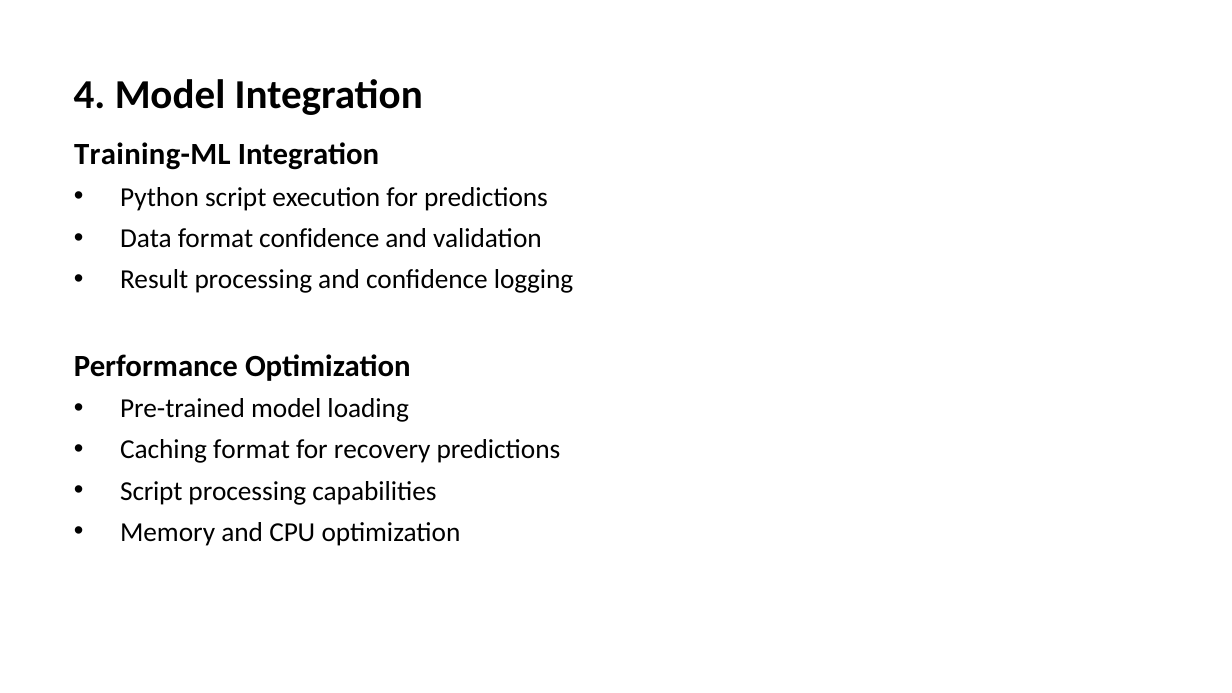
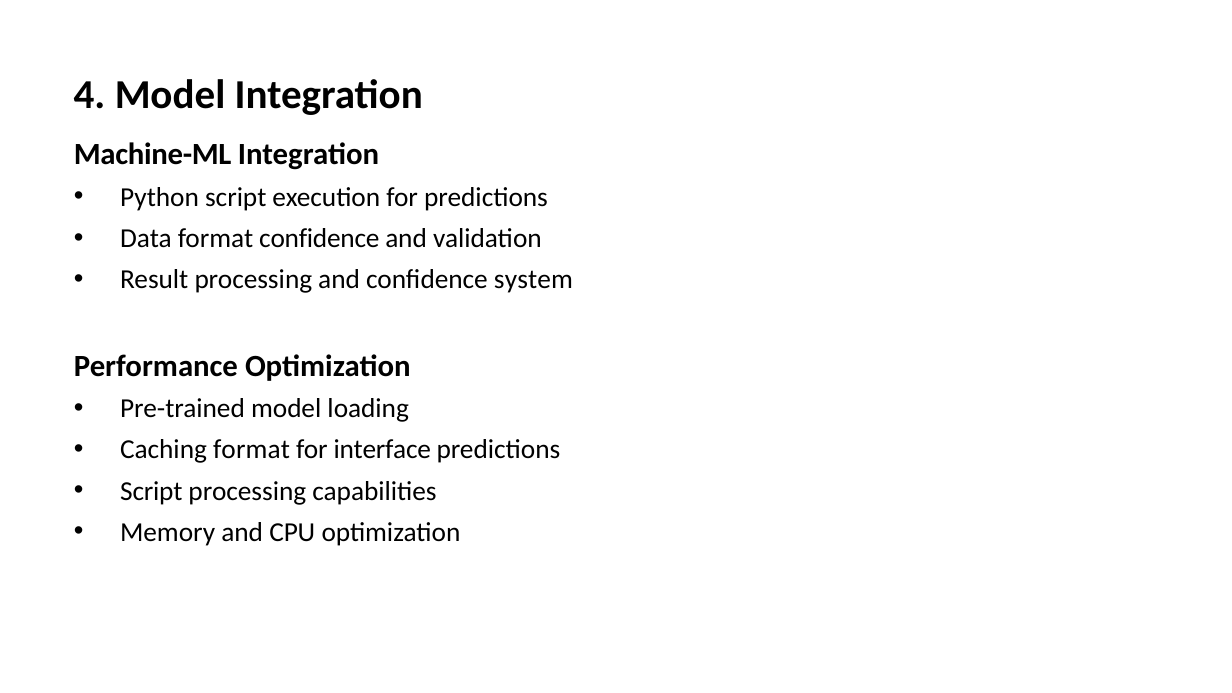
Training-ML: Training-ML -> Machine-ML
logging: logging -> system
recovery: recovery -> interface
